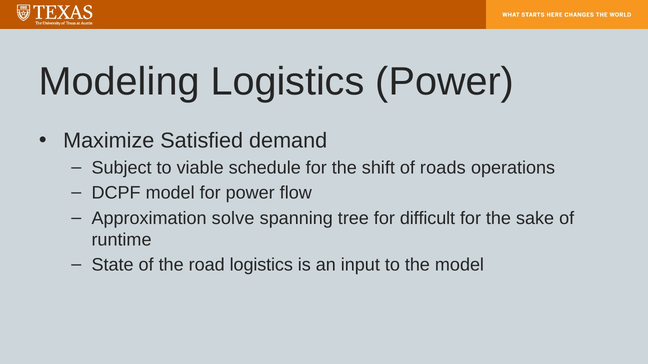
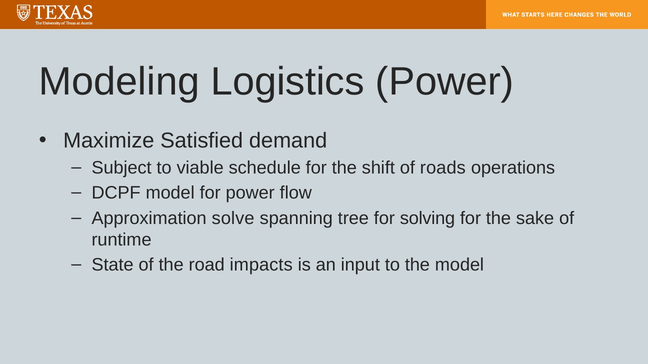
difficult: difficult -> solving
road logistics: logistics -> impacts
